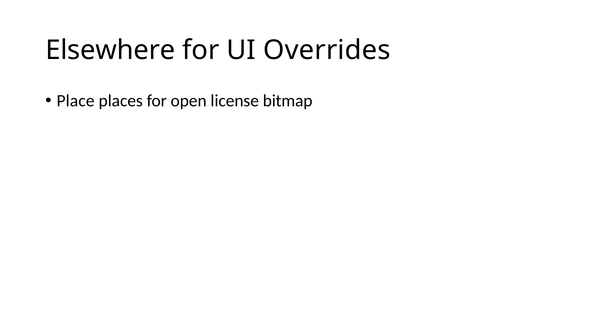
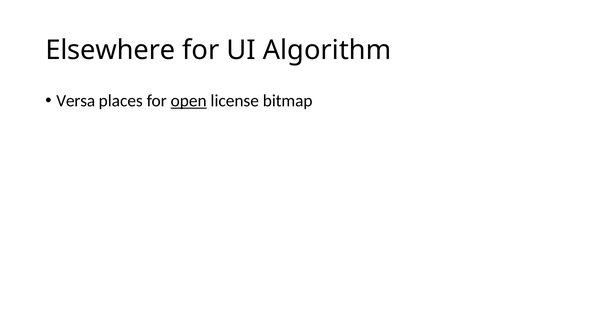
Overrides: Overrides -> Algorithm
Place: Place -> Versa
open underline: none -> present
